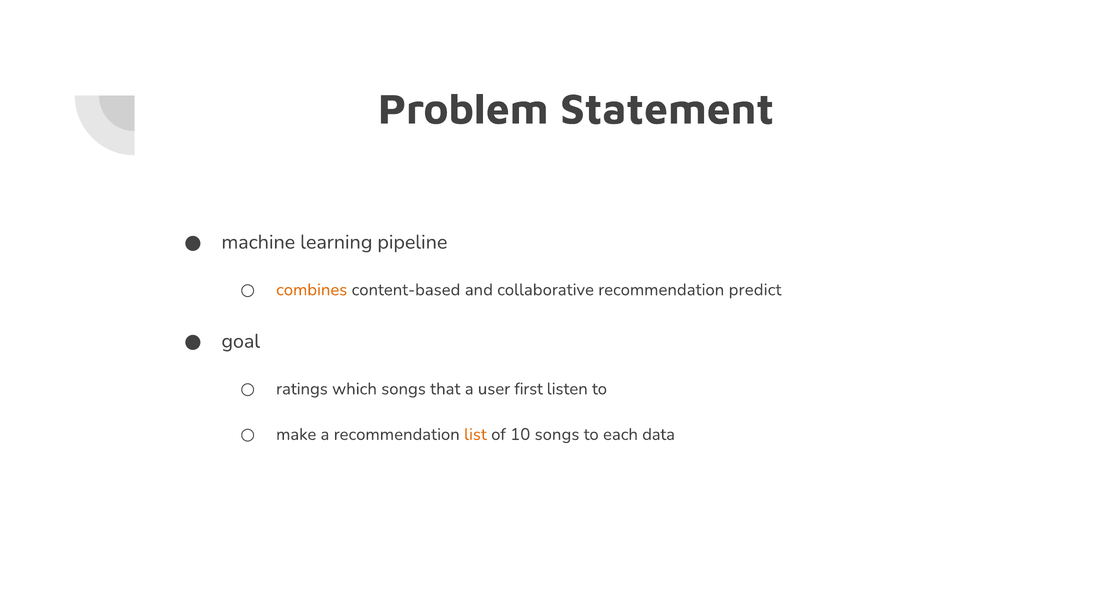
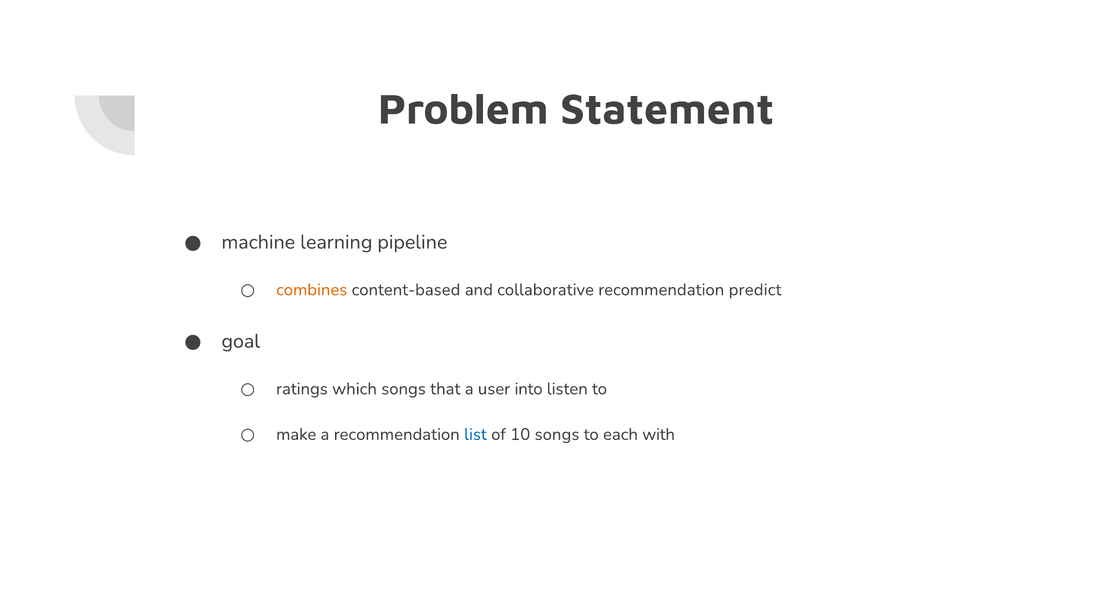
first: first -> into
list colour: orange -> blue
data: data -> with
